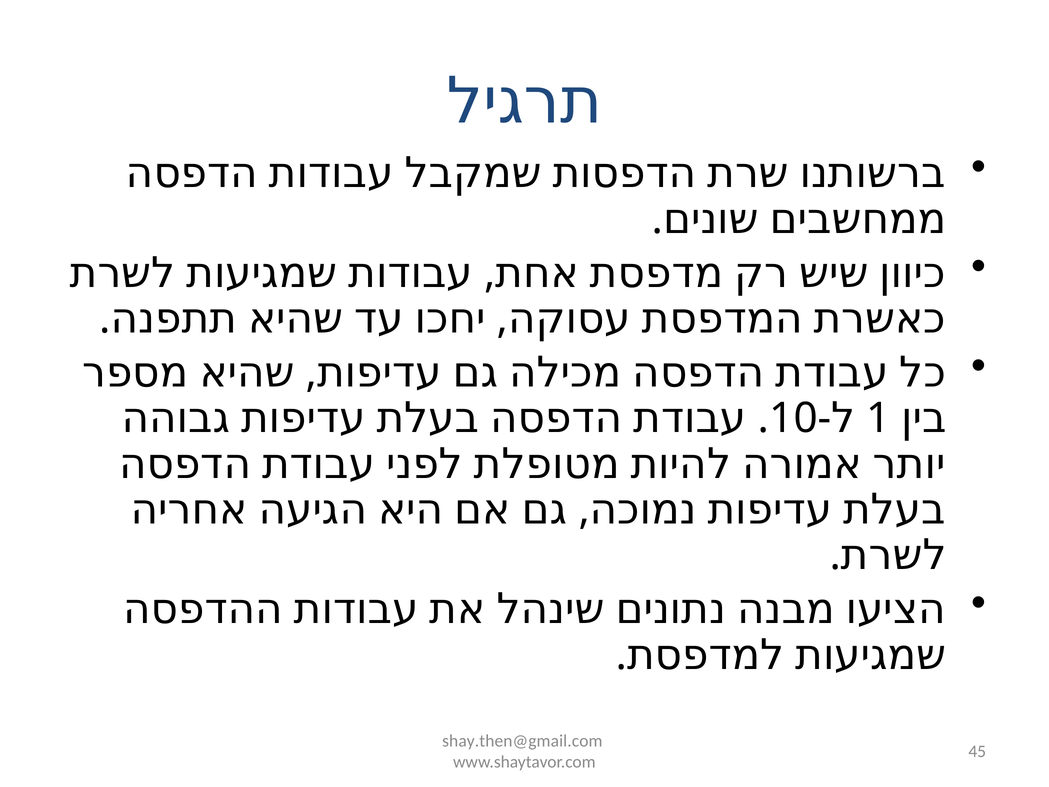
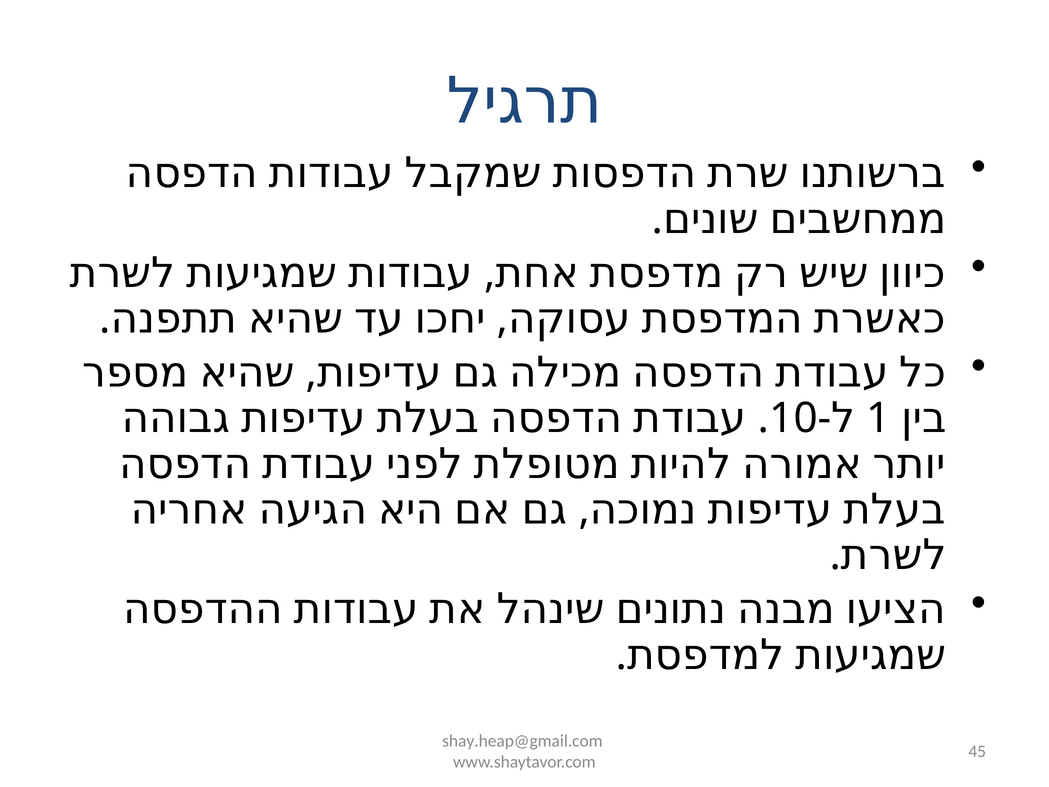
shay.then@gmail.com: shay.then@gmail.com -> shay.heap@gmail.com
